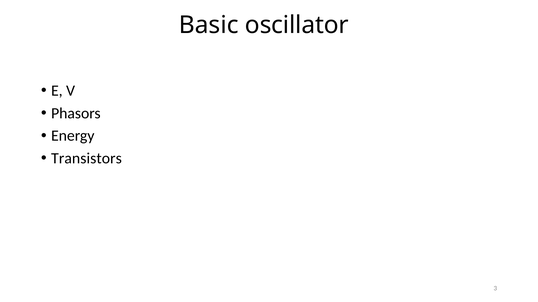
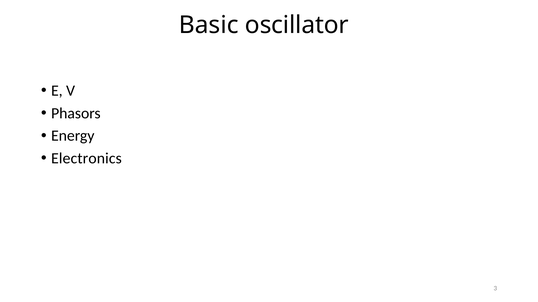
Transistors: Transistors -> Electronics
